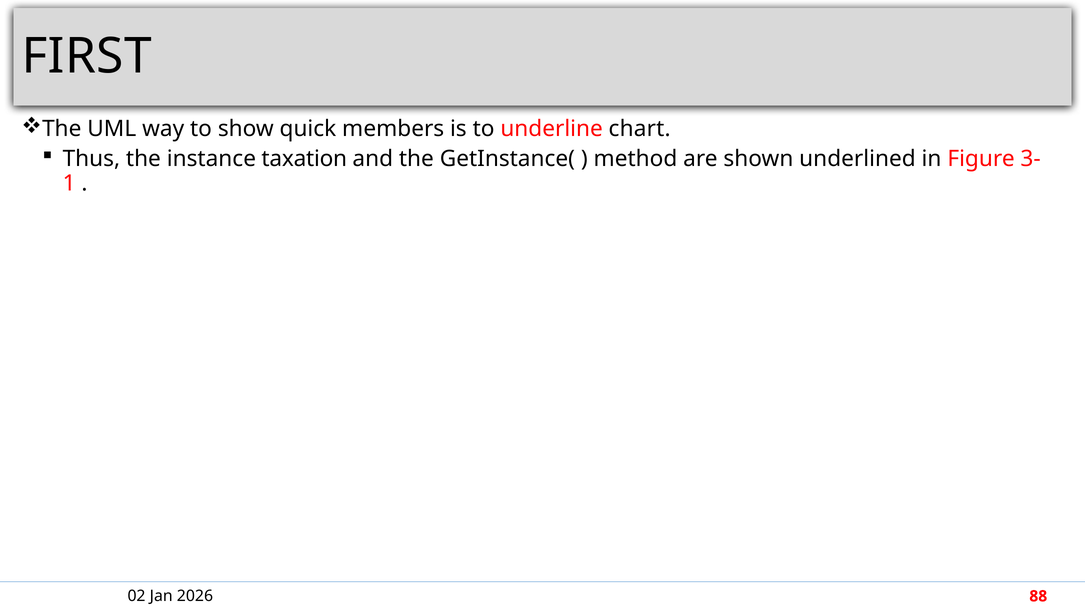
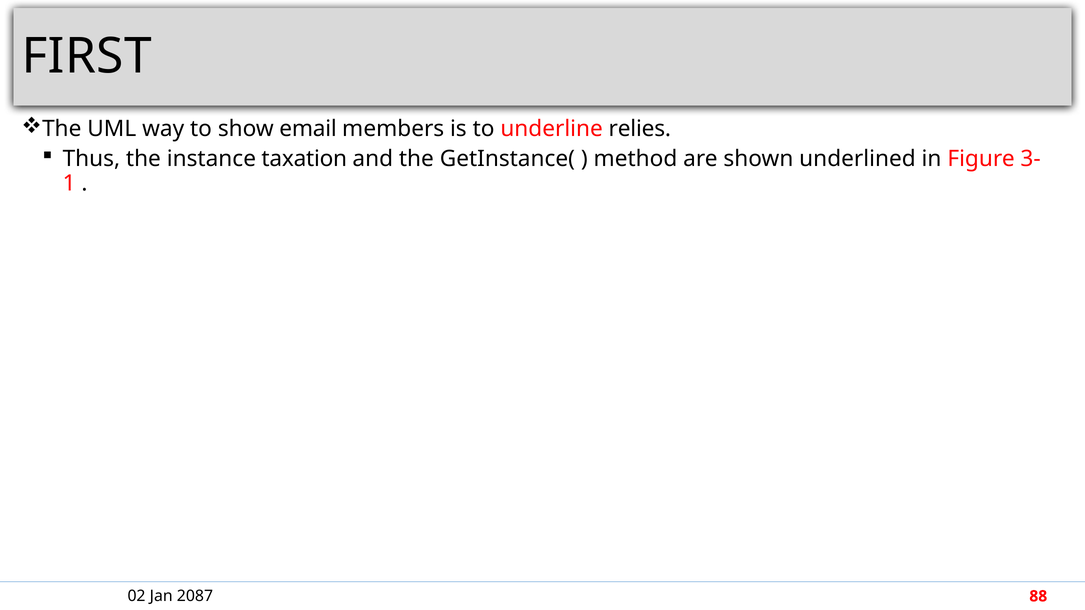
quick: quick -> email
chart: chart -> relies
2026: 2026 -> 2087
